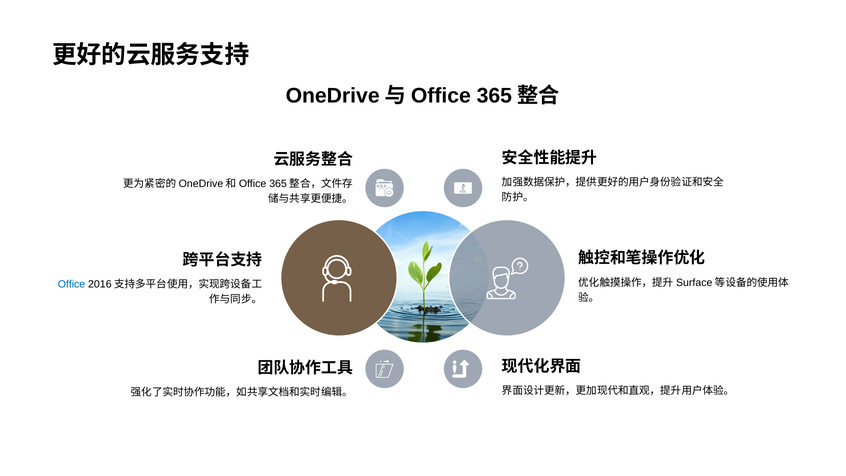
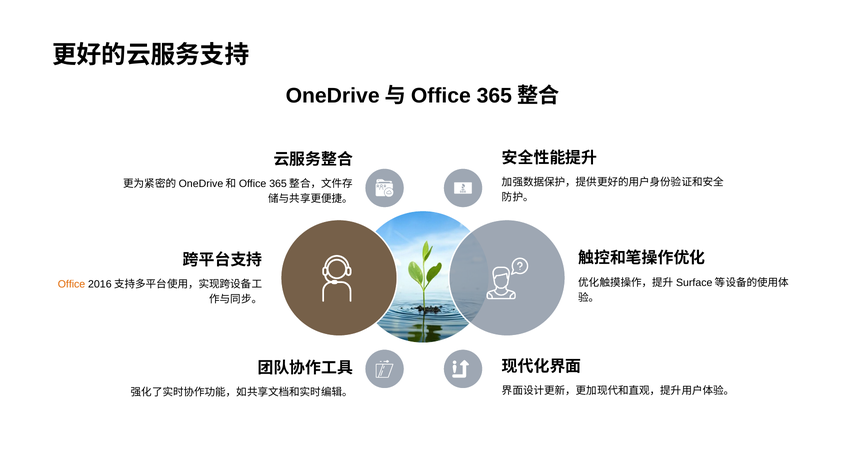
Office colour: blue -> orange
